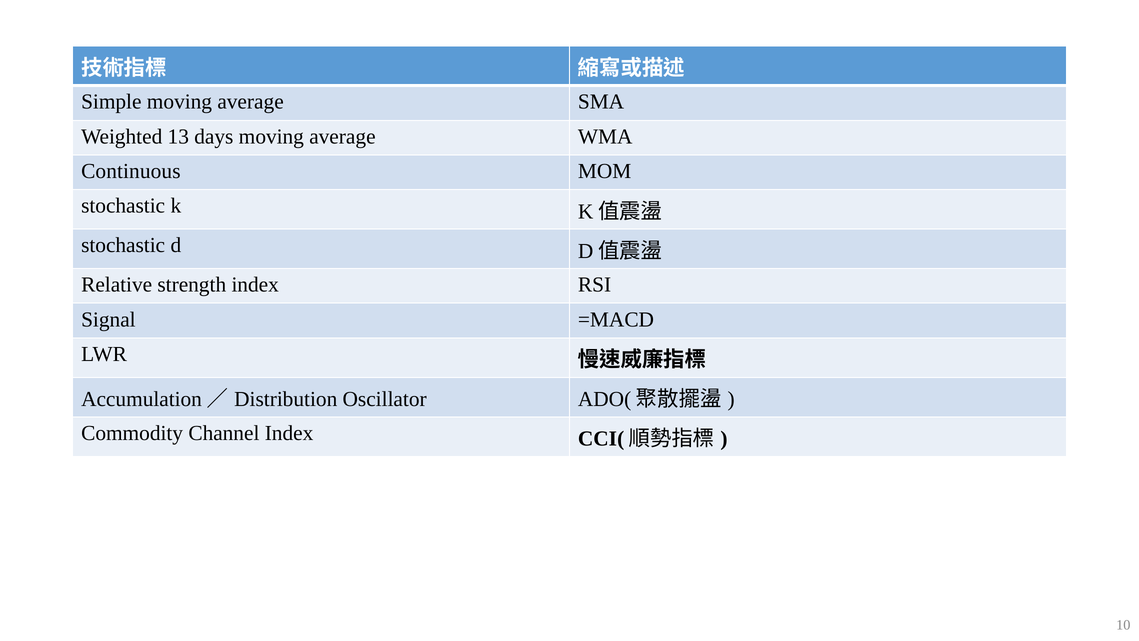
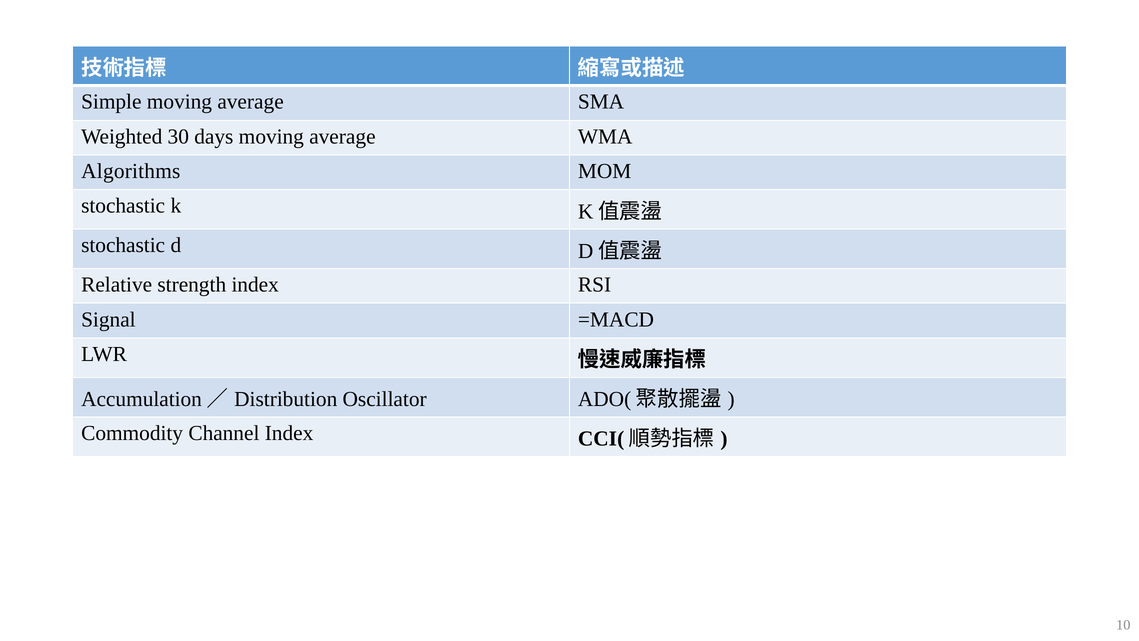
13: 13 -> 30
Continuous: Continuous -> Algorithms
